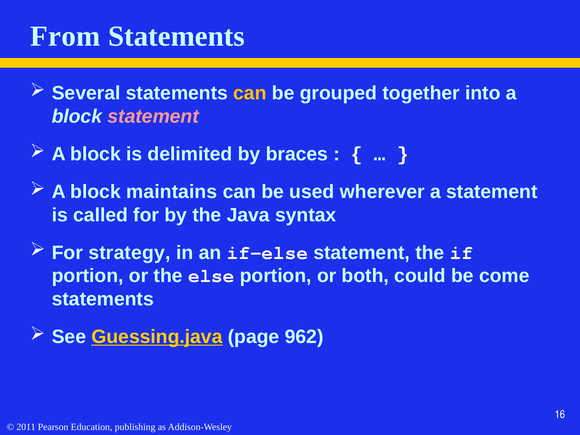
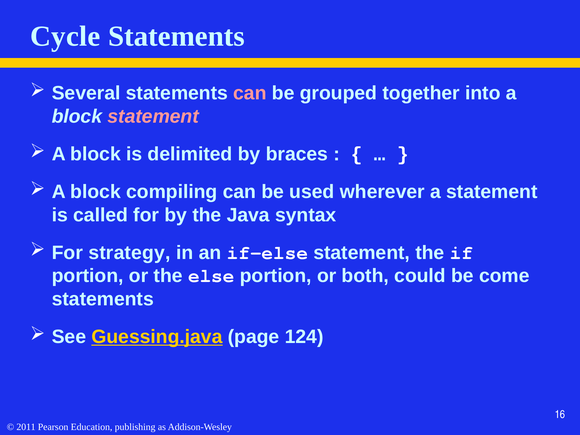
From: From -> Cycle
can at (250, 93) colour: yellow -> pink
maintains: maintains -> compiling
962: 962 -> 124
